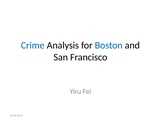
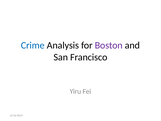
Boston colour: blue -> purple
